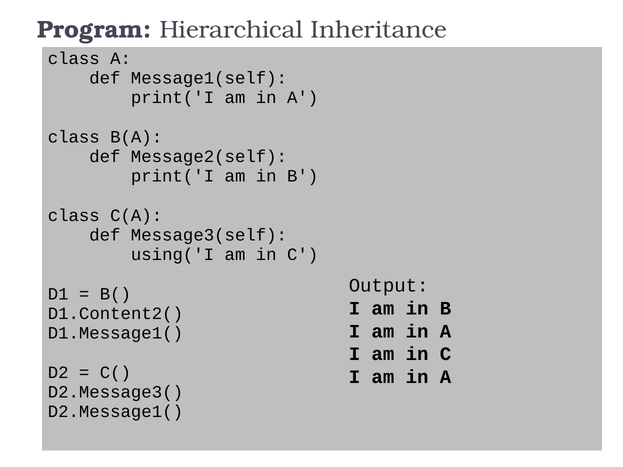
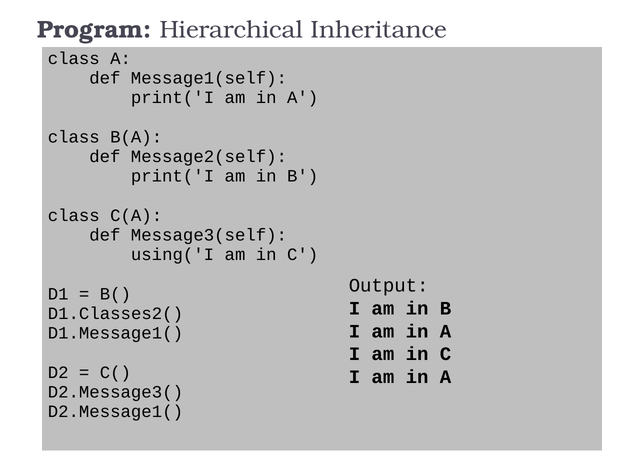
D1.Content2(: D1.Content2( -> D1.Classes2(
